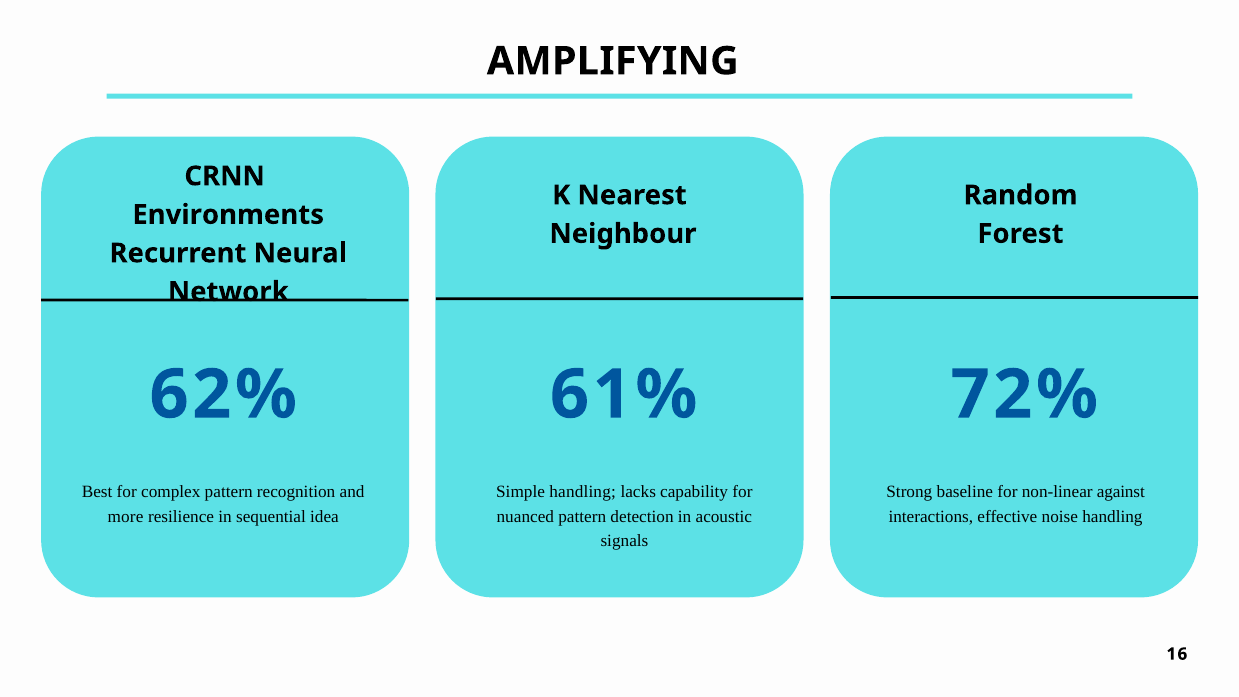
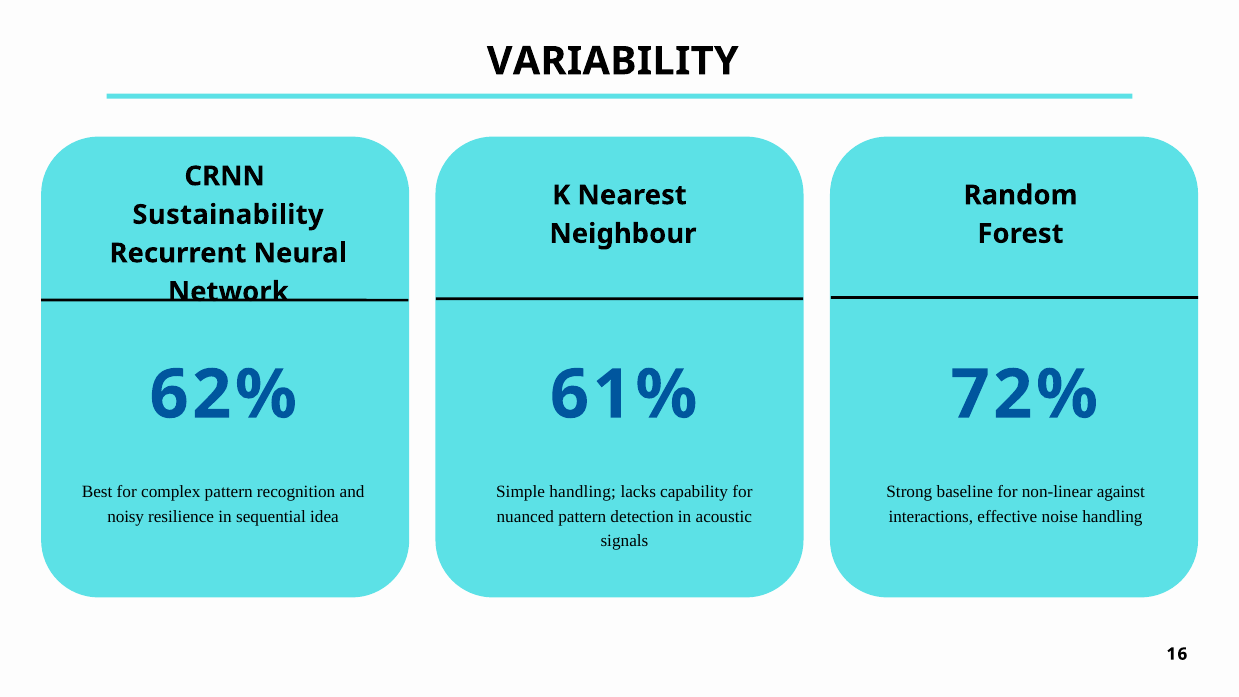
AMPLIFYING: AMPLIFYING -> VARIABILITY
Environments: Environments -> Sustainability
more: more -> noisy
